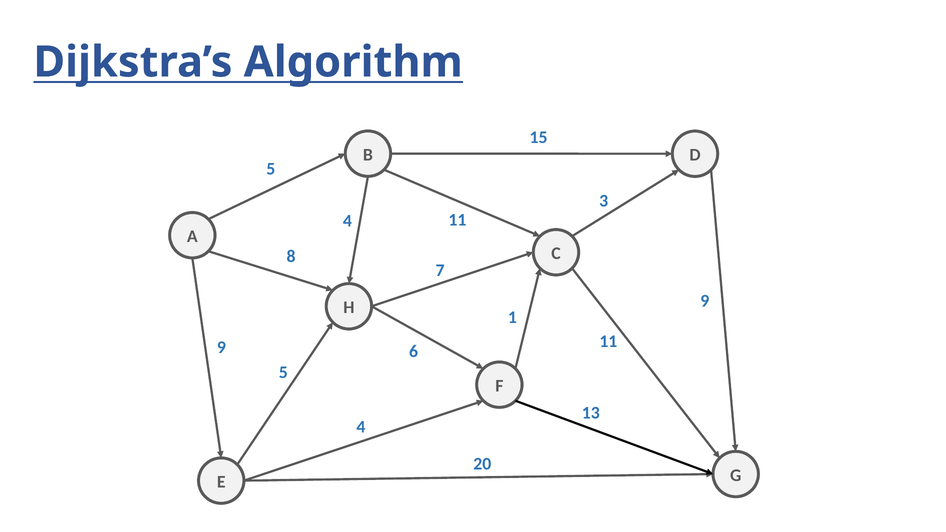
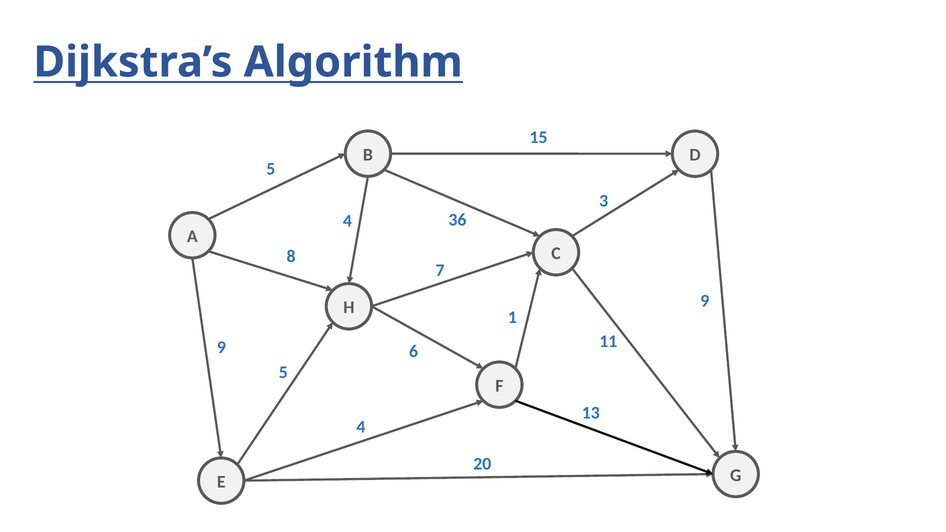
4 11: 11 -> 36
